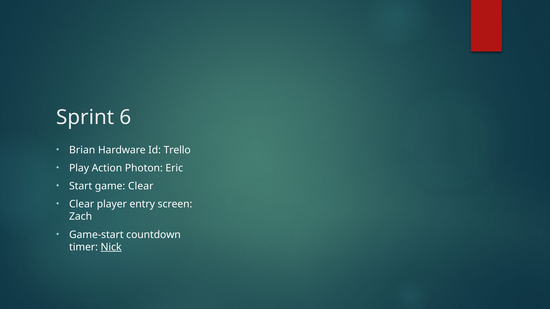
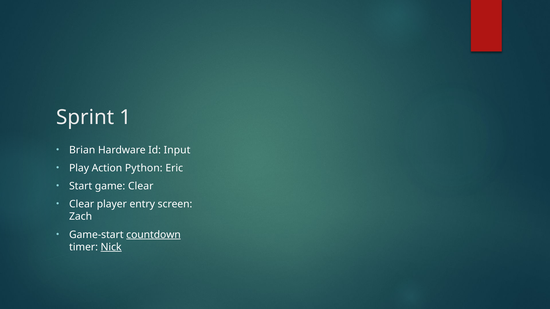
6: 6 -> 1
Trello: Trello -> Input
Photon: Photon -> Python
countdown underline: none -> present
